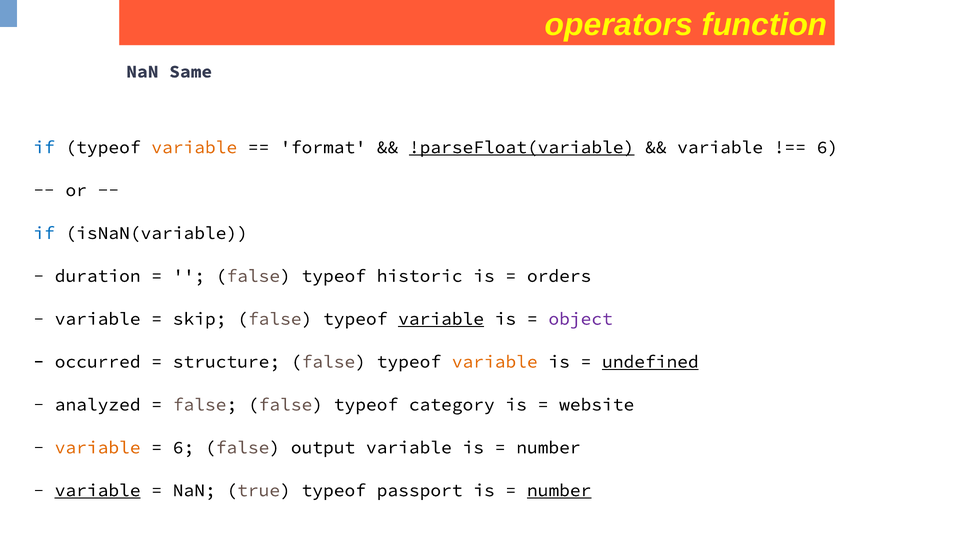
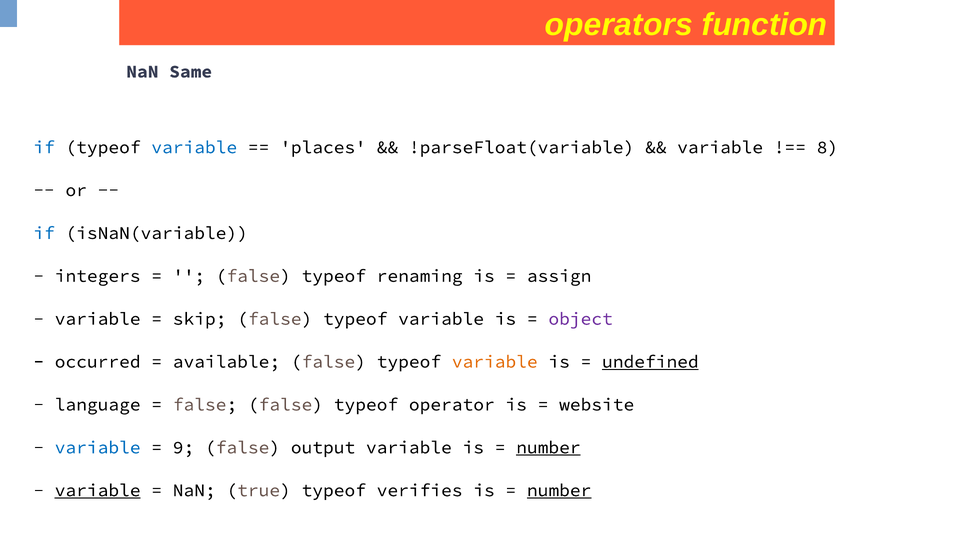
variable at (194, 147) colour: orange -> blue
format: format -> places
!parseFloat(variable underline: present -> none
6 at (827, 147): 6 -> 8
duration: duration -> integers
historic: historic -> renaming
orders: orders -> assign
variable at (441, 319) underline: present -> none
structure: structure -> available
analyzed: analyzed -> language
category: category -> operator
variable at (98, 448) colour: orange -> blue
6 at (184, 448): 6 -> 9
number at (548, 448) underline: none -> present
passport: passport -> verifies
